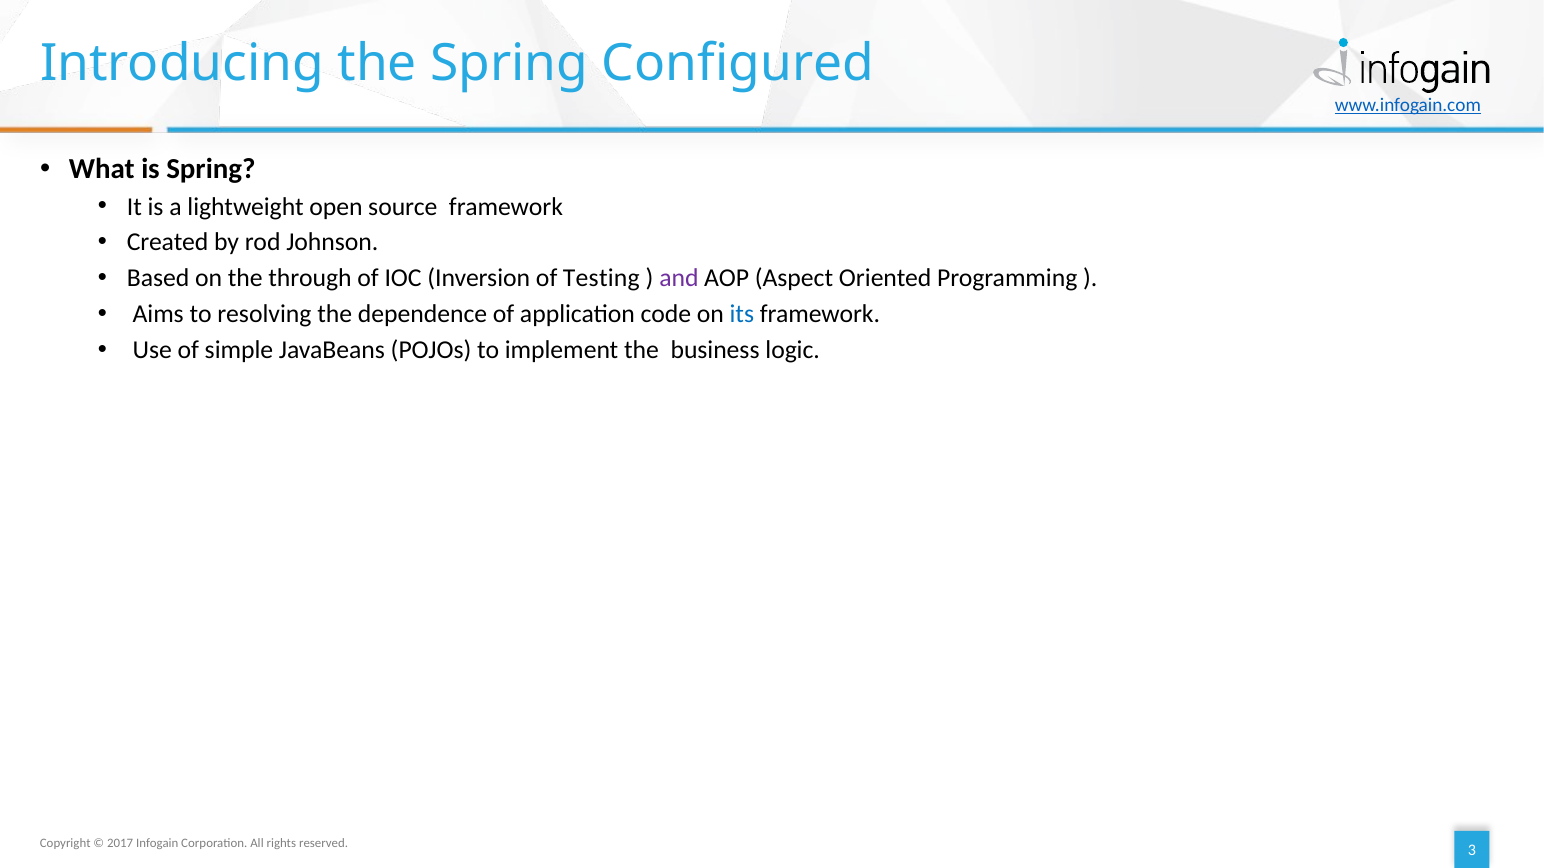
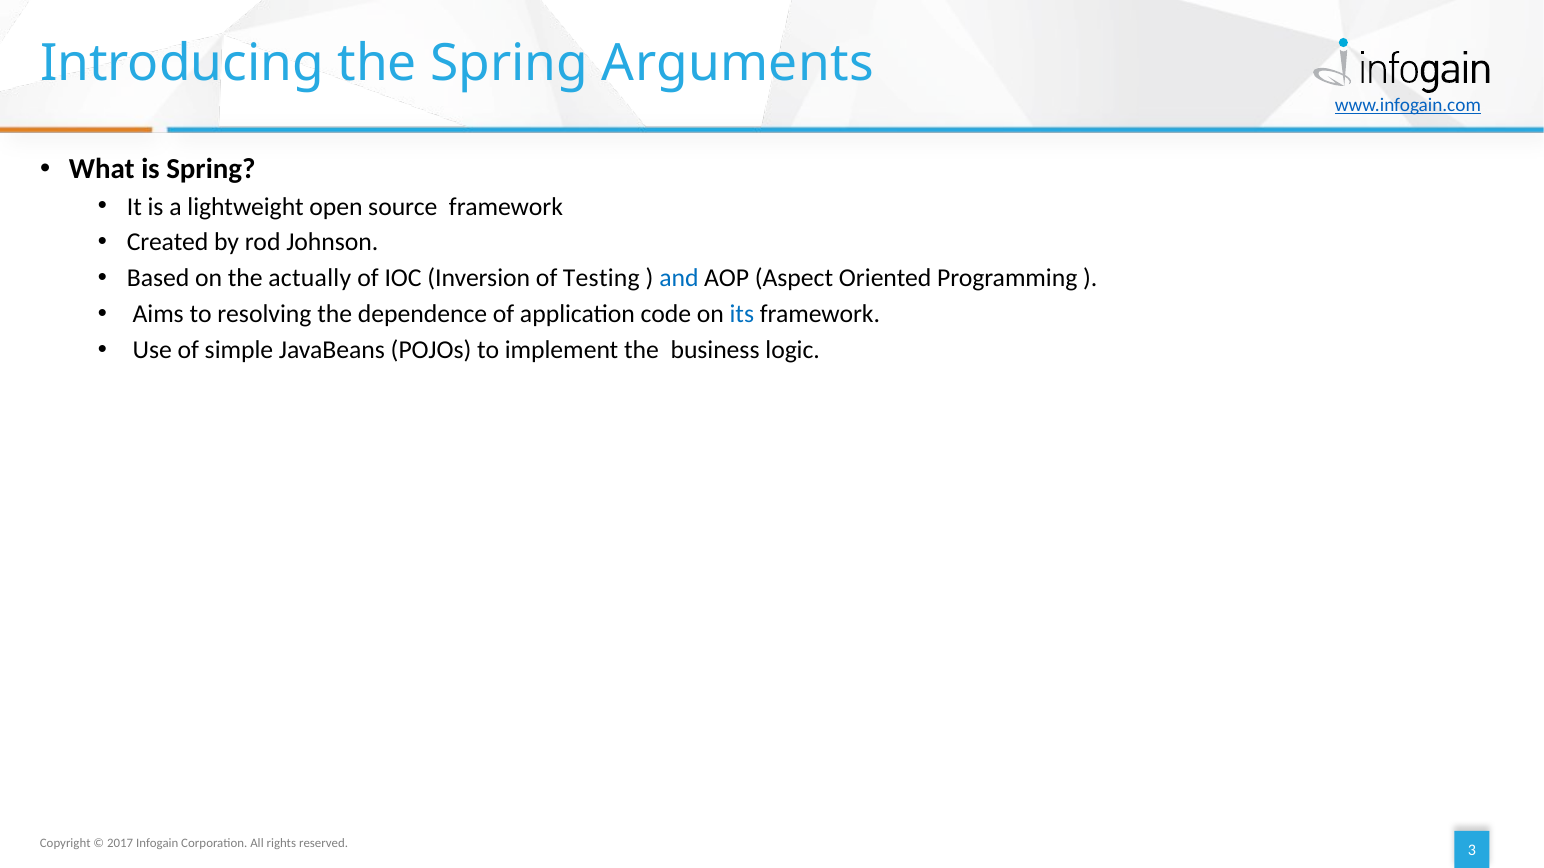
Configured: Configured -> Arguments
through: through -> actually
and colour: purple -> blue
